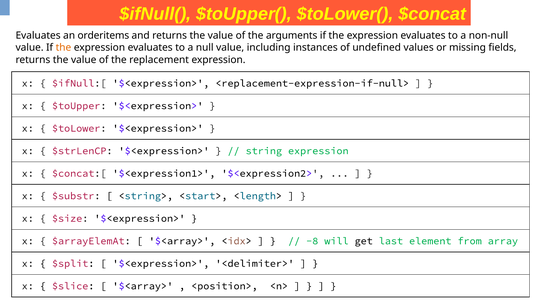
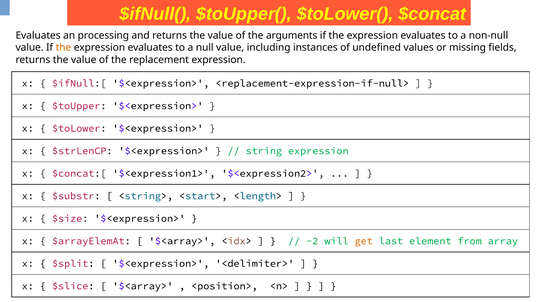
orderitems: orderitems -> processing
-8: -8 -> -2
get colour: black -> orange
